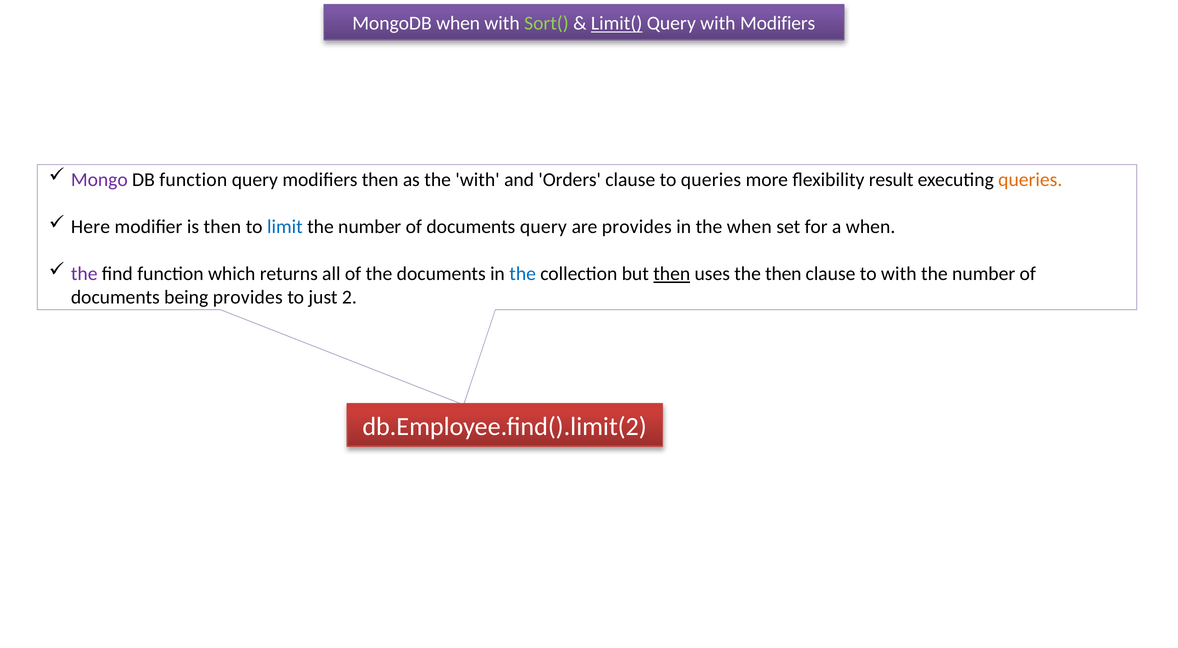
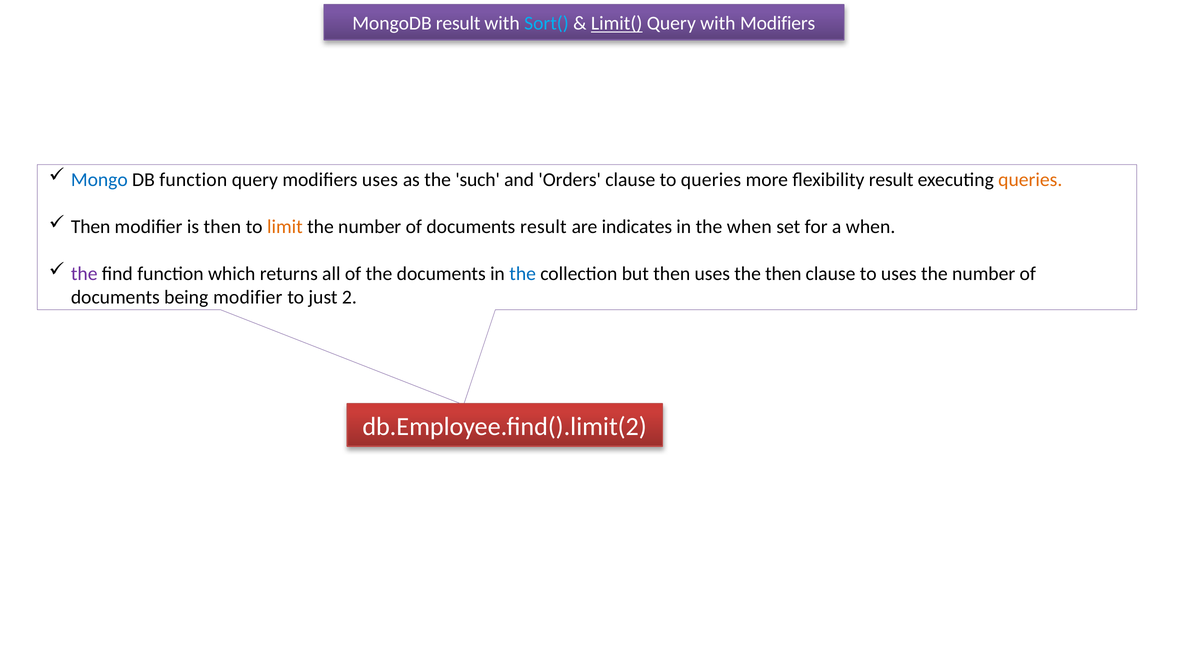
MongoDB when: when -> result
Sort( colour: light green -> light blue
Mongo colour: purple -> blue
modifiers then: then -> uses
the with: with -> such
Here at (90, 227): Here -> Then
limit colour: blue -> orange
documents query: query -> result
are provides: provides -> indicates
then at (672, 274) underline: present -> none
to with: with -> uses
being provides: provides -> modifier
